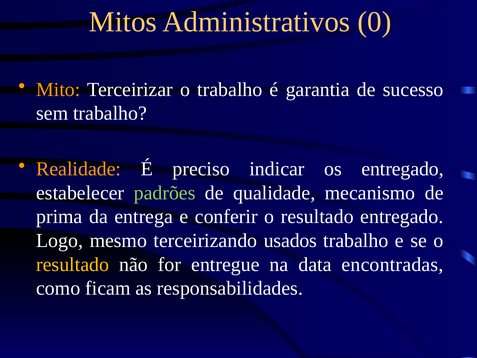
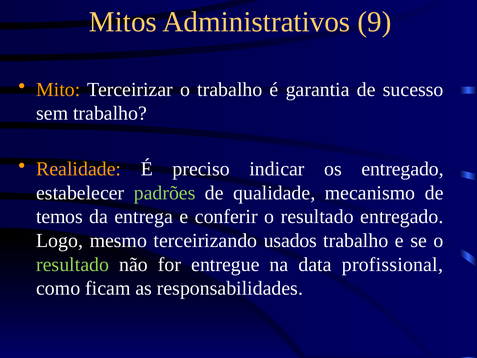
0: 0 -> 9
prima: prima -> temos
resultado at (73, 264) colour: yellow -> light green
encontradas: encontradas -> profissional
